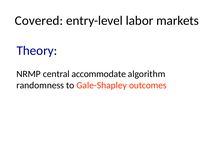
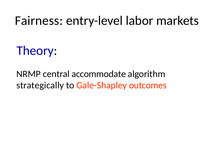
Covered: Covered -> Fairness
randomness: randomness -> strategically
